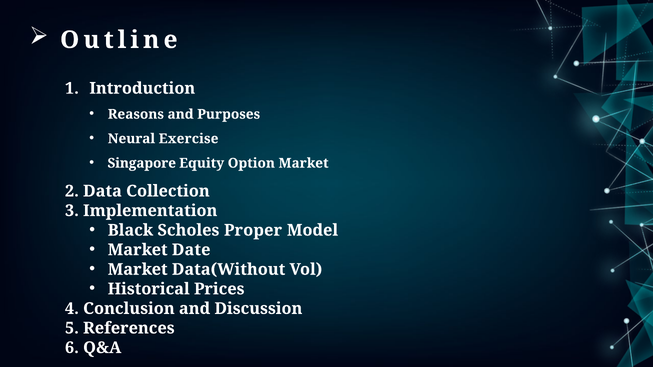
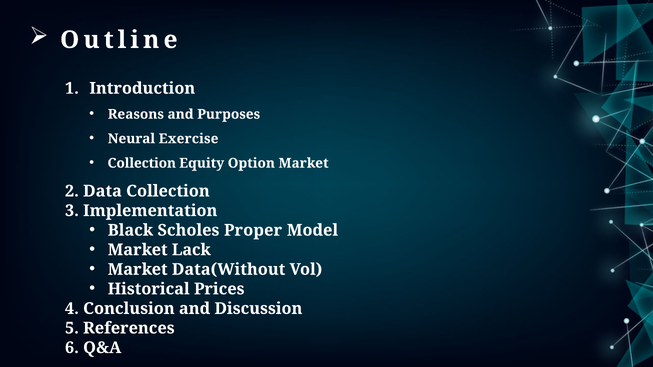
Singapore at (142, 163): Singapore -> Collection
Date: Date -> Lack
